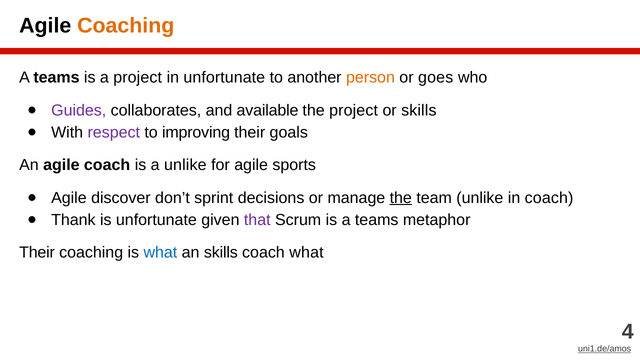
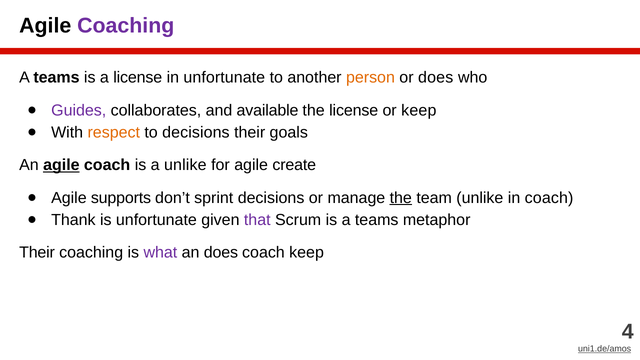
Coaching at (126, 25) colour: orange -> purple
a project: project -> license
or goes: goes -> does
the project: project -> license
or skills: skills -> keep
respect colour: purple -> orange
to improving: improving -> decisions
agile at (61, 165) underline: none -> present
sports: sports -> create
discover: discover -> supports
what at (160, 253) colour: blue -> purple
an skills: skills -> does
coach what: what -> keep
